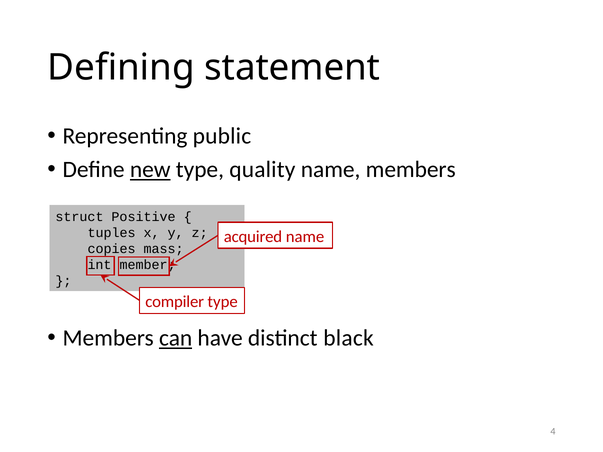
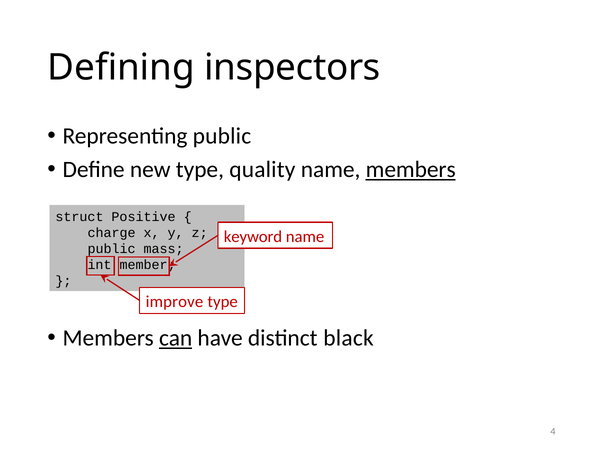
statement: statement -> inspectors
new underline: present -> none
members at (411, 170) underline: none -> present
tuples: tuples -> charge
acquired: acquired -> keyword
copies at (112, 249): copies -> public
compiler: compiler -> improve
